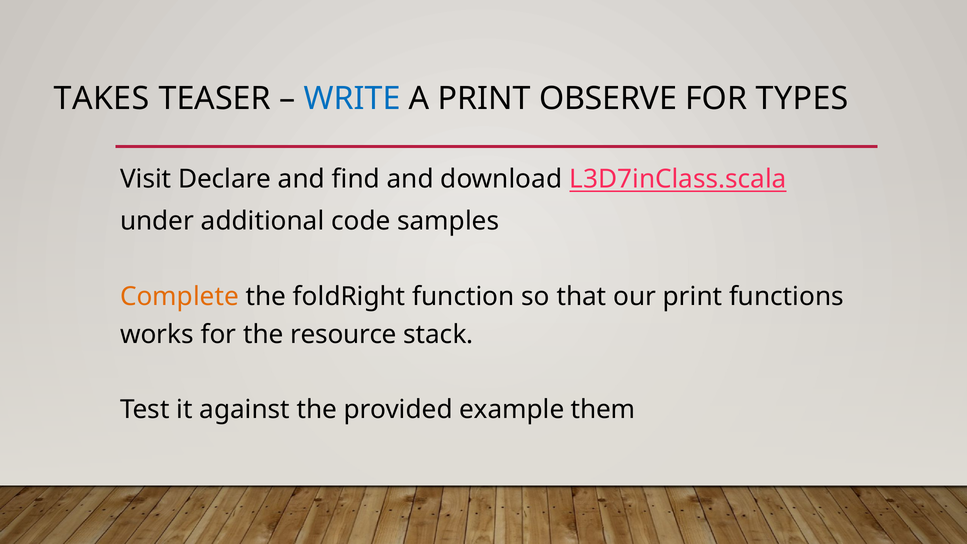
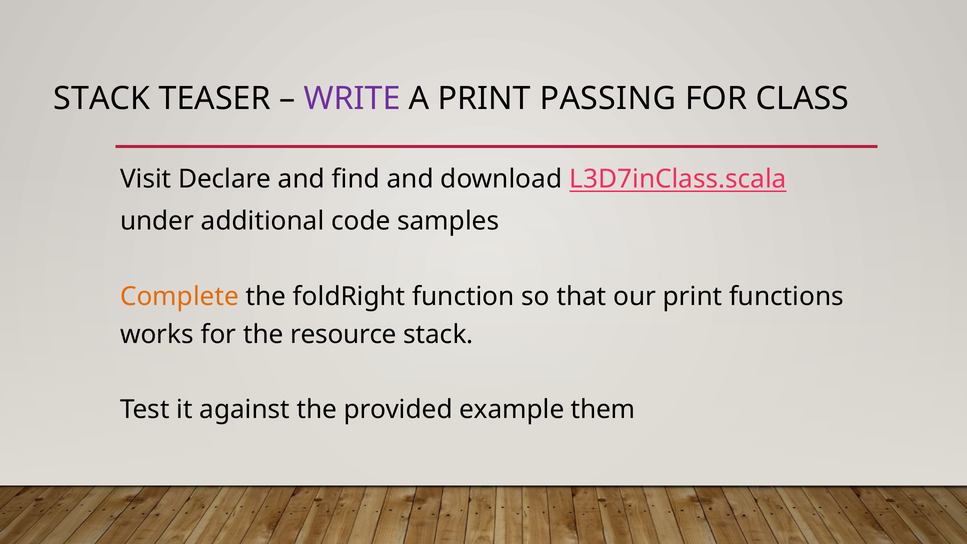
TAKES at (102, 99): TAKES -> STACK
WRITE colour: blue -> purple
OBSERVE: OBSERVE -> PASSING
TYPES: TYPES -> CLASS
